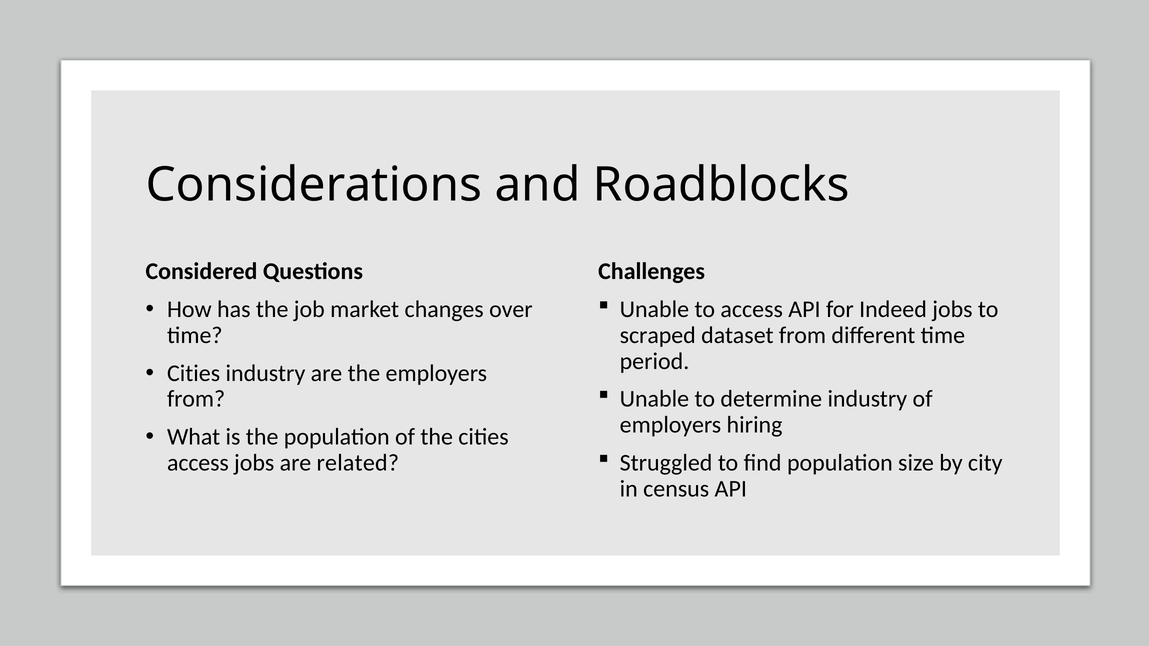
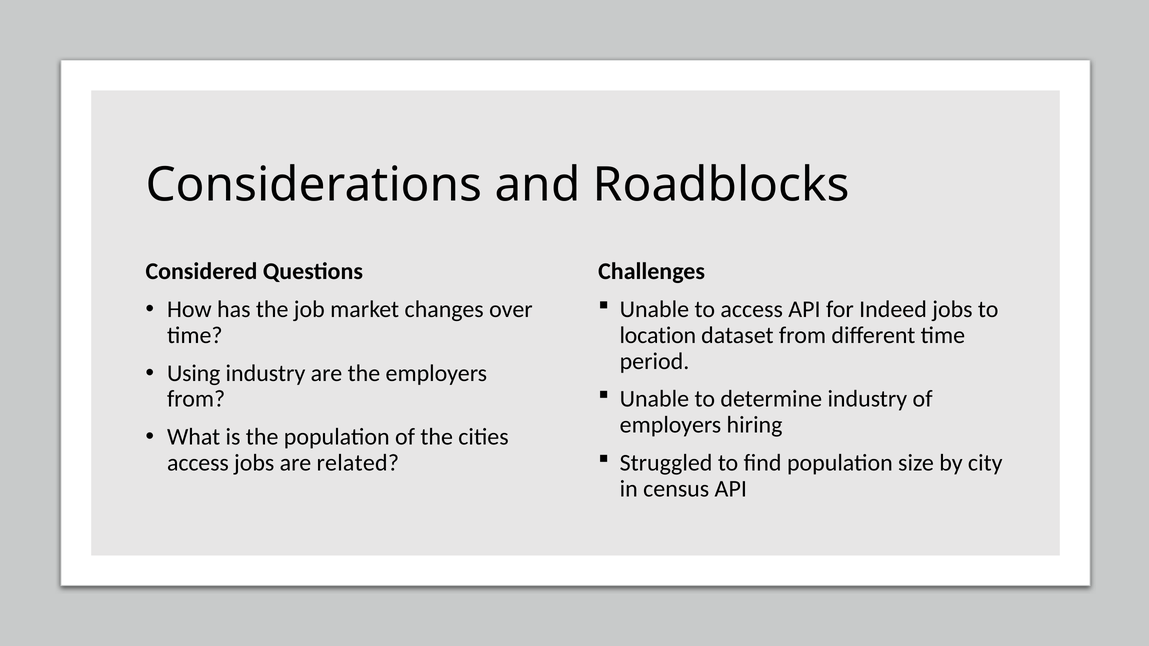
scraped: scraped -> location
Cities at (194, 373): Cities -> Using
